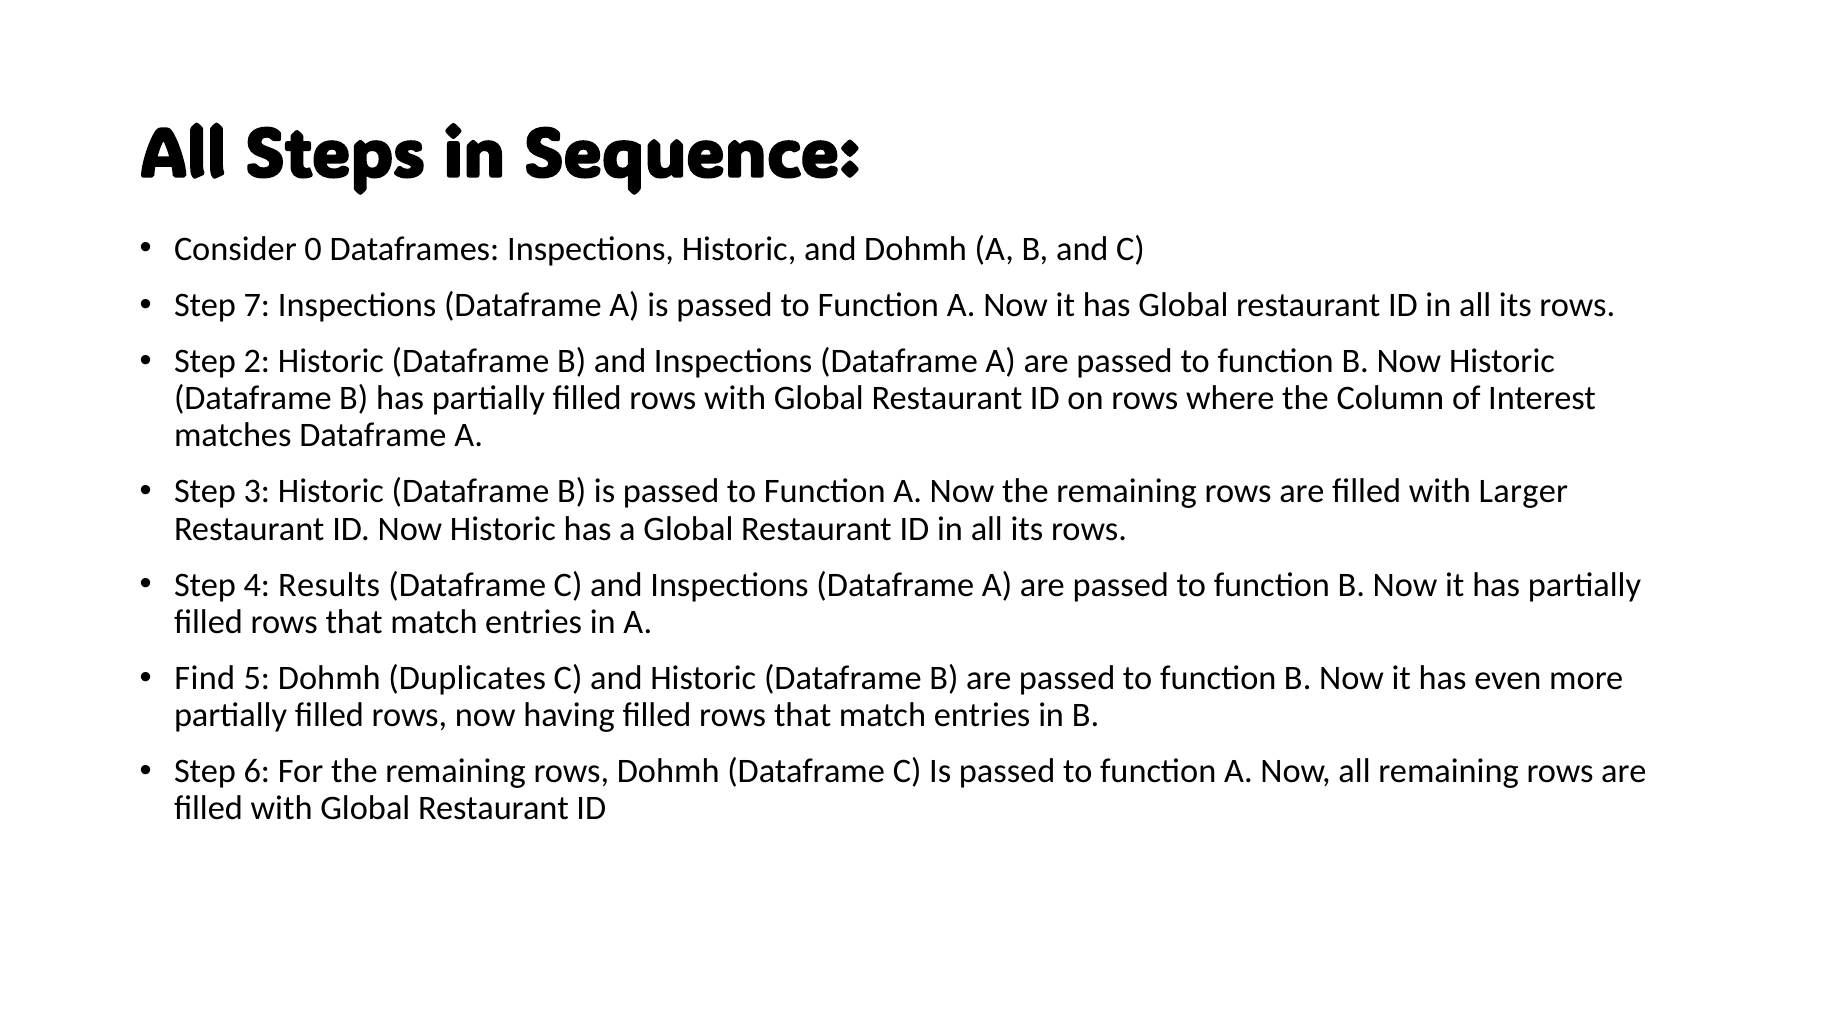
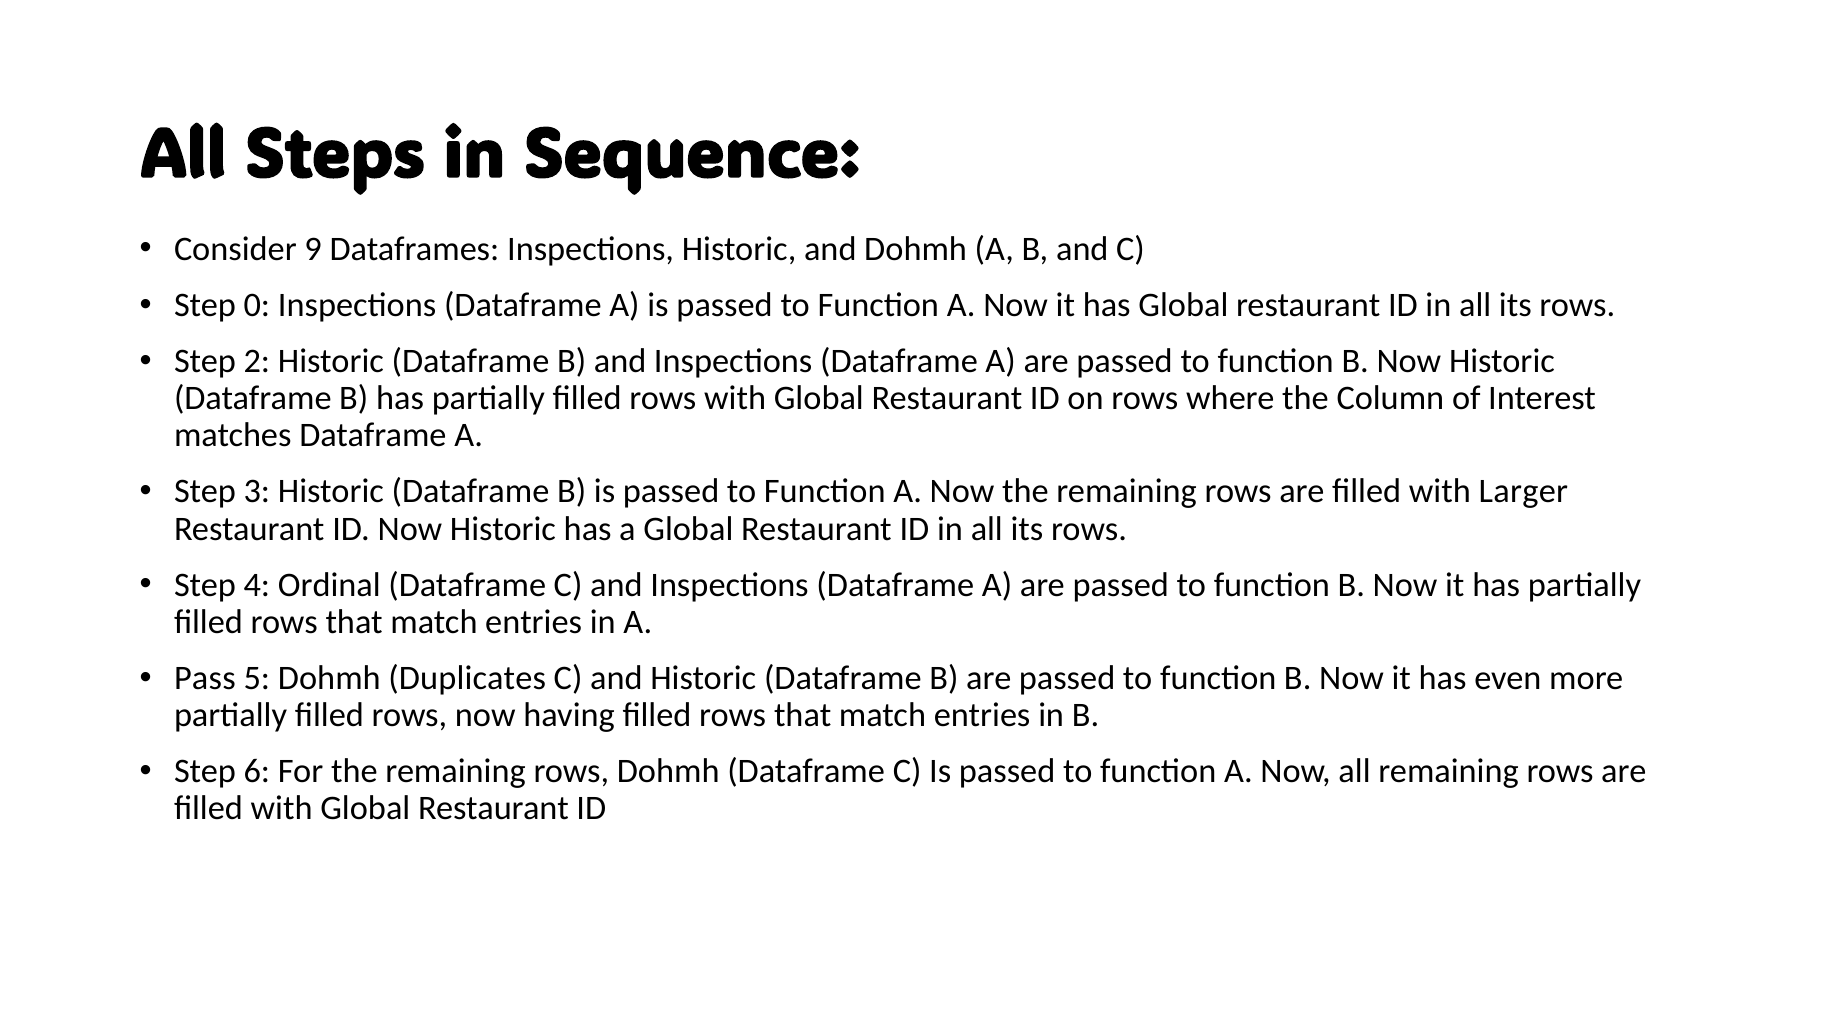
0: 0 -> 9
7: 7 -> 0
Results: Results -> Ordinal
Find: Find -> Pass
